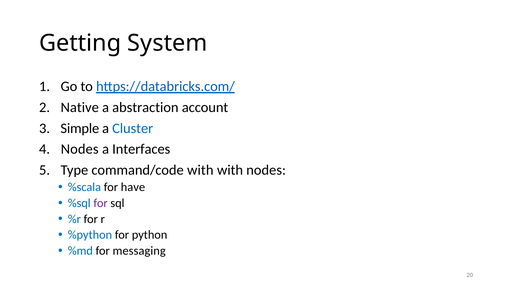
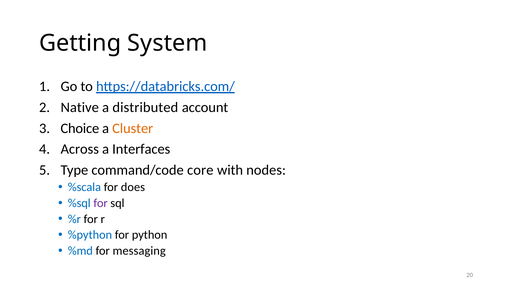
abstraction: abstraction -> distributed
Simple: Simple -> Choice
Cluster colour: blue -> orange
Nodes at (80, 149): Nodes -> Across
command/code with: with -> core
have: have -> does
